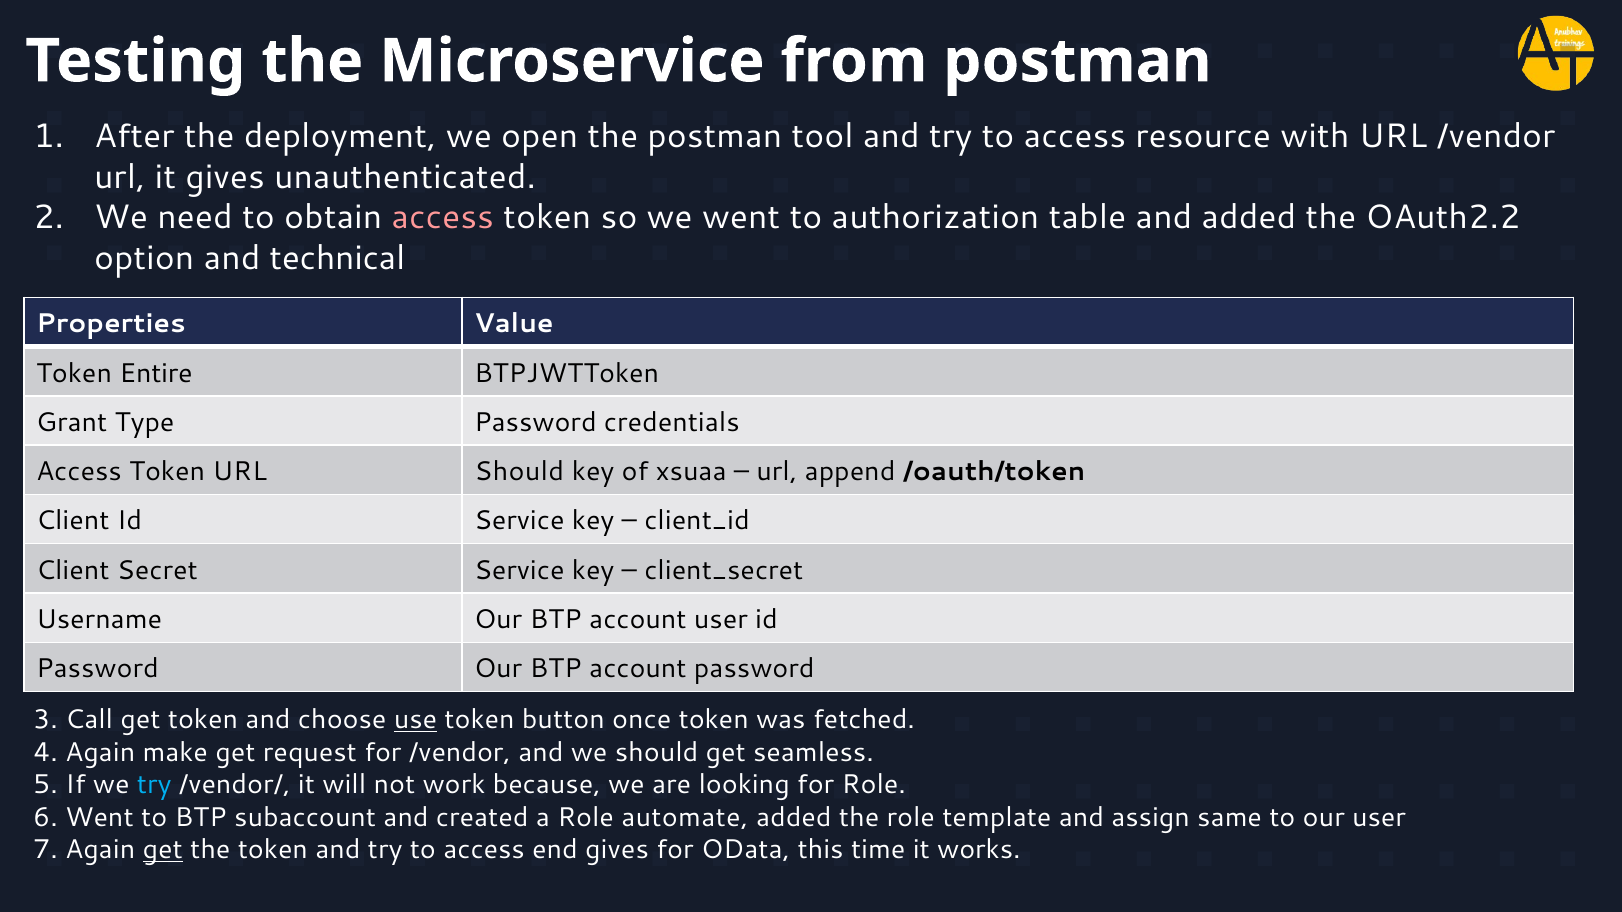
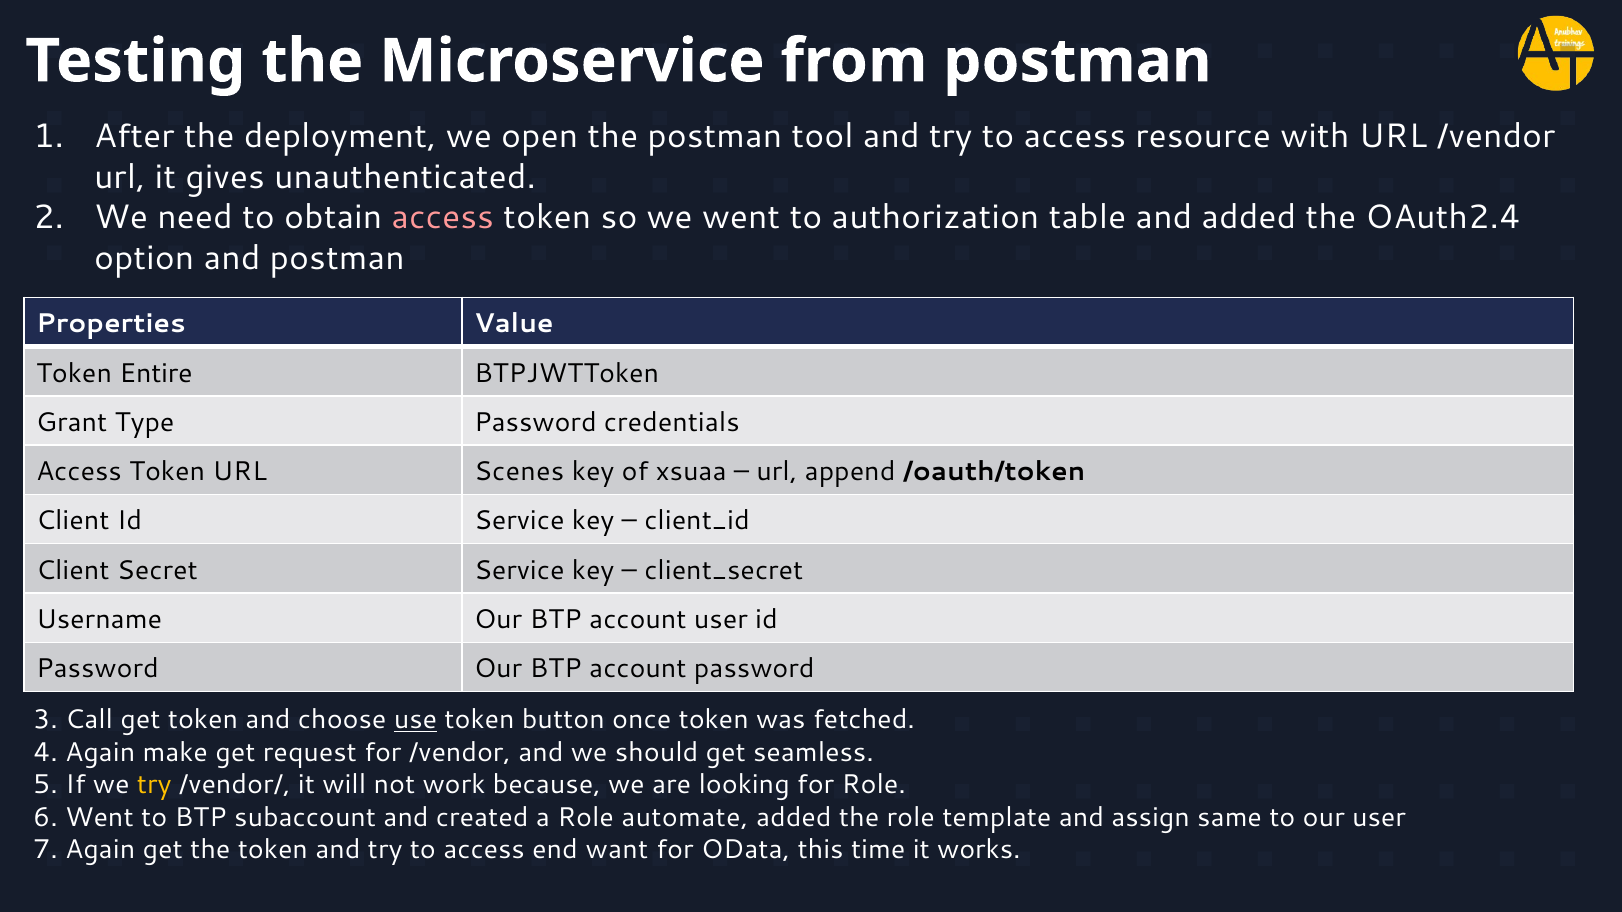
OAuth2.2: OAuth2.2 -> OAuth2.4
and technical: technical -> postman
URL Should: Should -> Scenes
try at (154, 785) colour: light blue -> yellow
get at (163, 850) underline: present -> none
end gives: gives -> want
